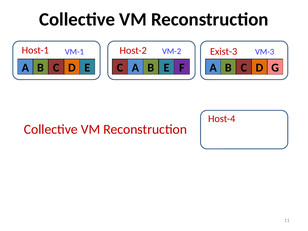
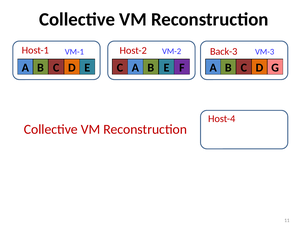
Exist-3: Exist-3 -> Back-3
